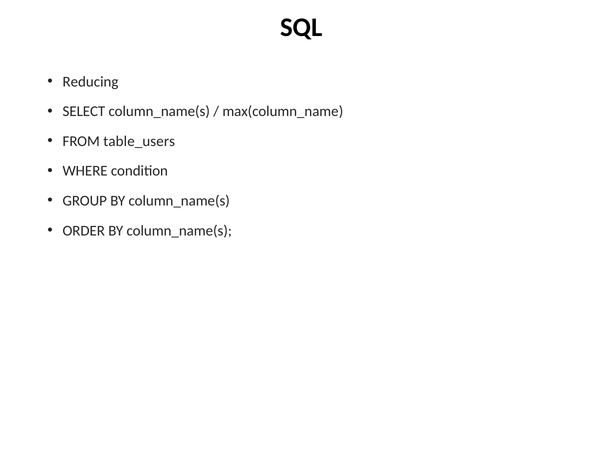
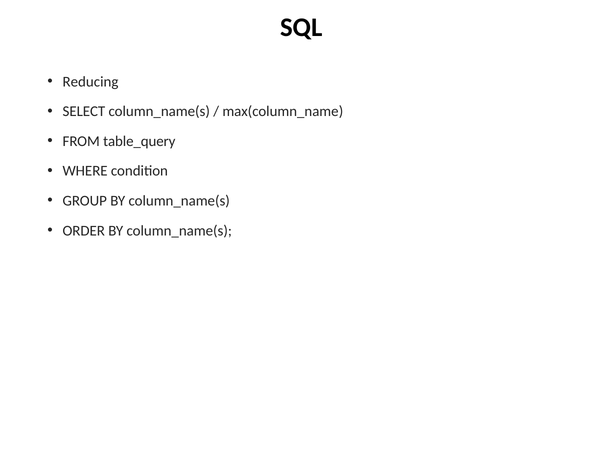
table_users: table_users -> table_query
